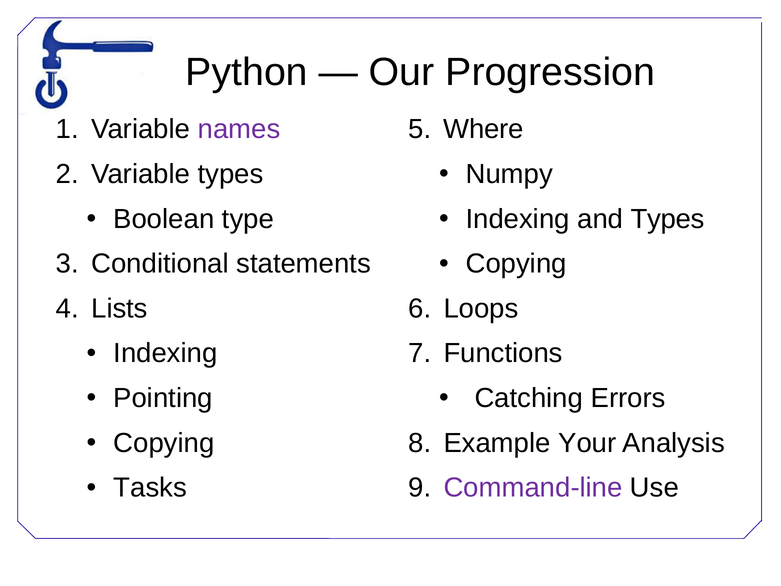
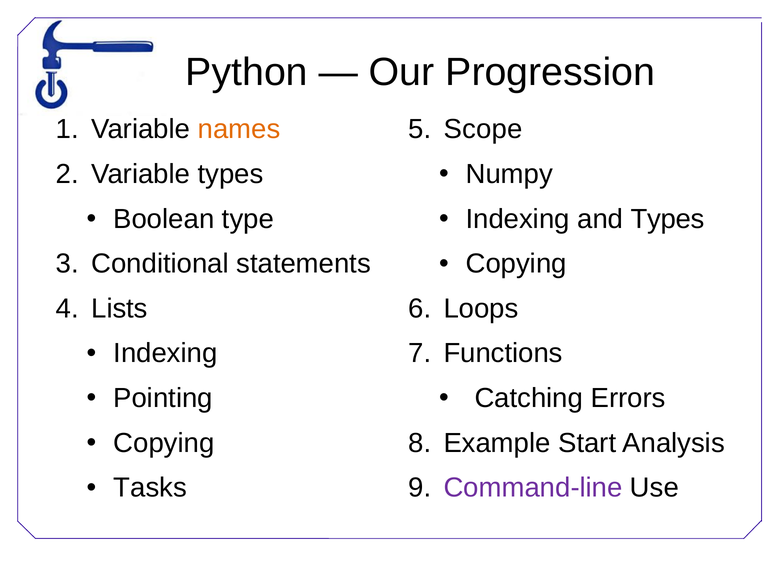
names colour: purple -> orange
Where: Where -> Scope
Your: Your -> Start
